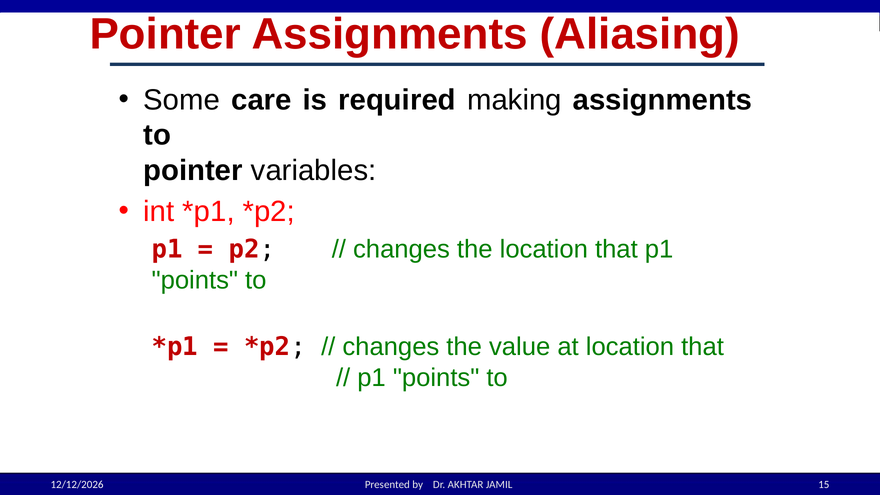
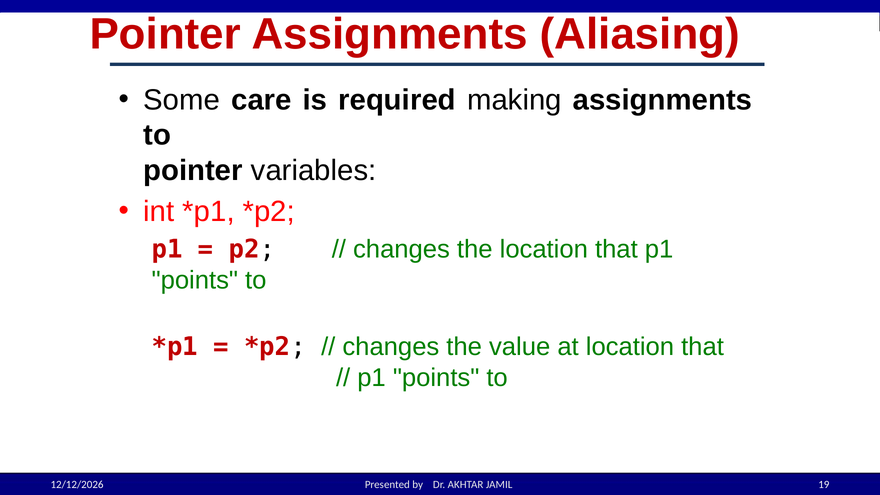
15: 15 -> 19
